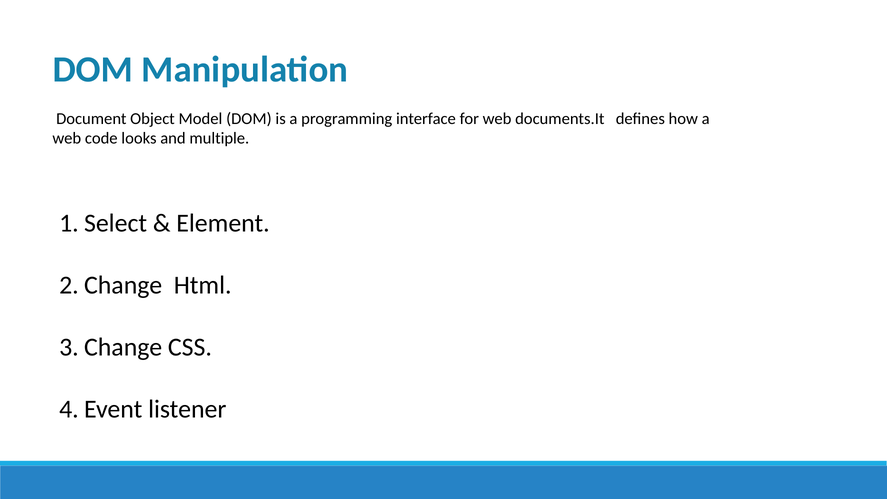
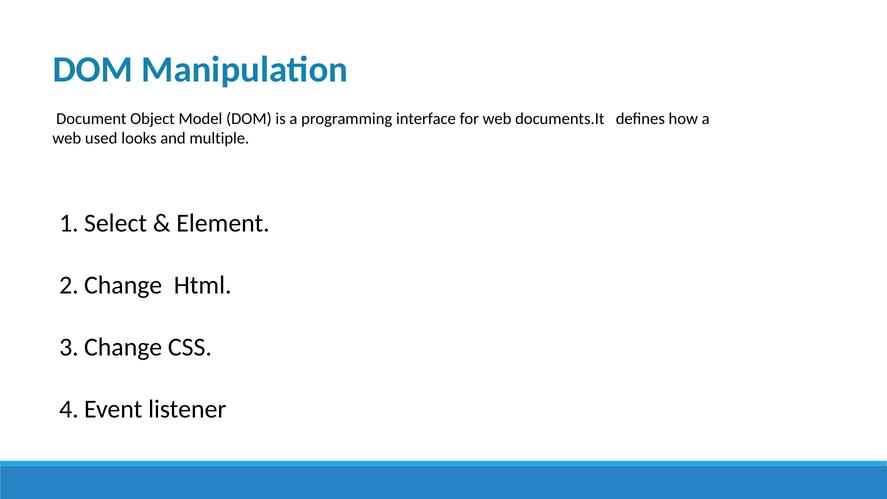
code: code -> used
